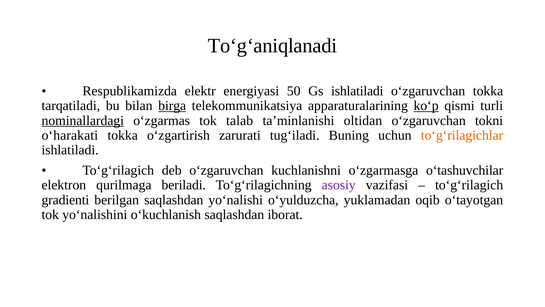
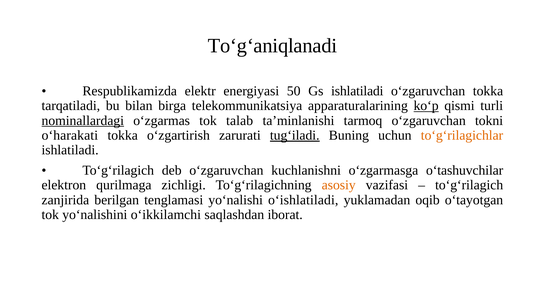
birga underline: present -> none
oltidan: oltidan -> tarmoq
tug‘iladi underline: none -> present
beriladi: beriladi -> zichligi
asosiy colour: purple -> orange
gradienti: gradienti -> zanjirida
berilgan saqlashdan: saqlashdan -> tenglamasi
o‘yulduzcha: o‘yulduzcha -> o‘ishlatiladi
o‘kuchlanish: o‘kuchlanish -> o‘ikkilamchi
